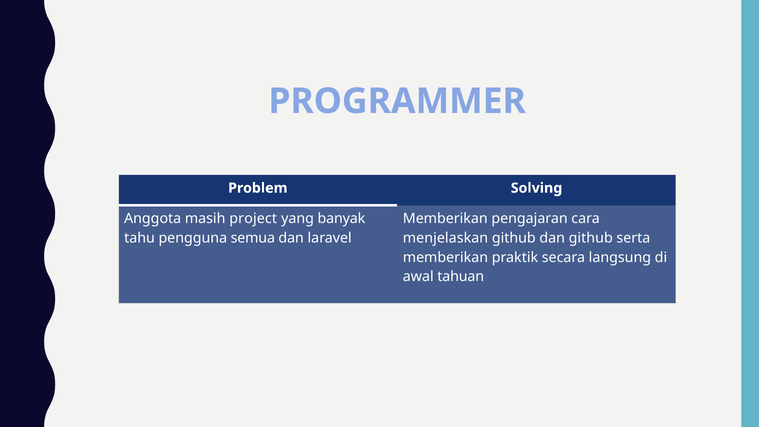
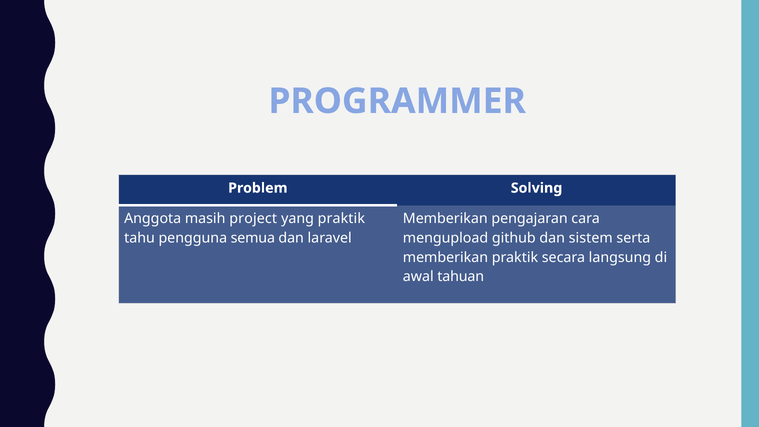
yang banyak: banyak -> praktik
menjelaskan: menjelaskan -> mengupload
dan github: github -> sistem
